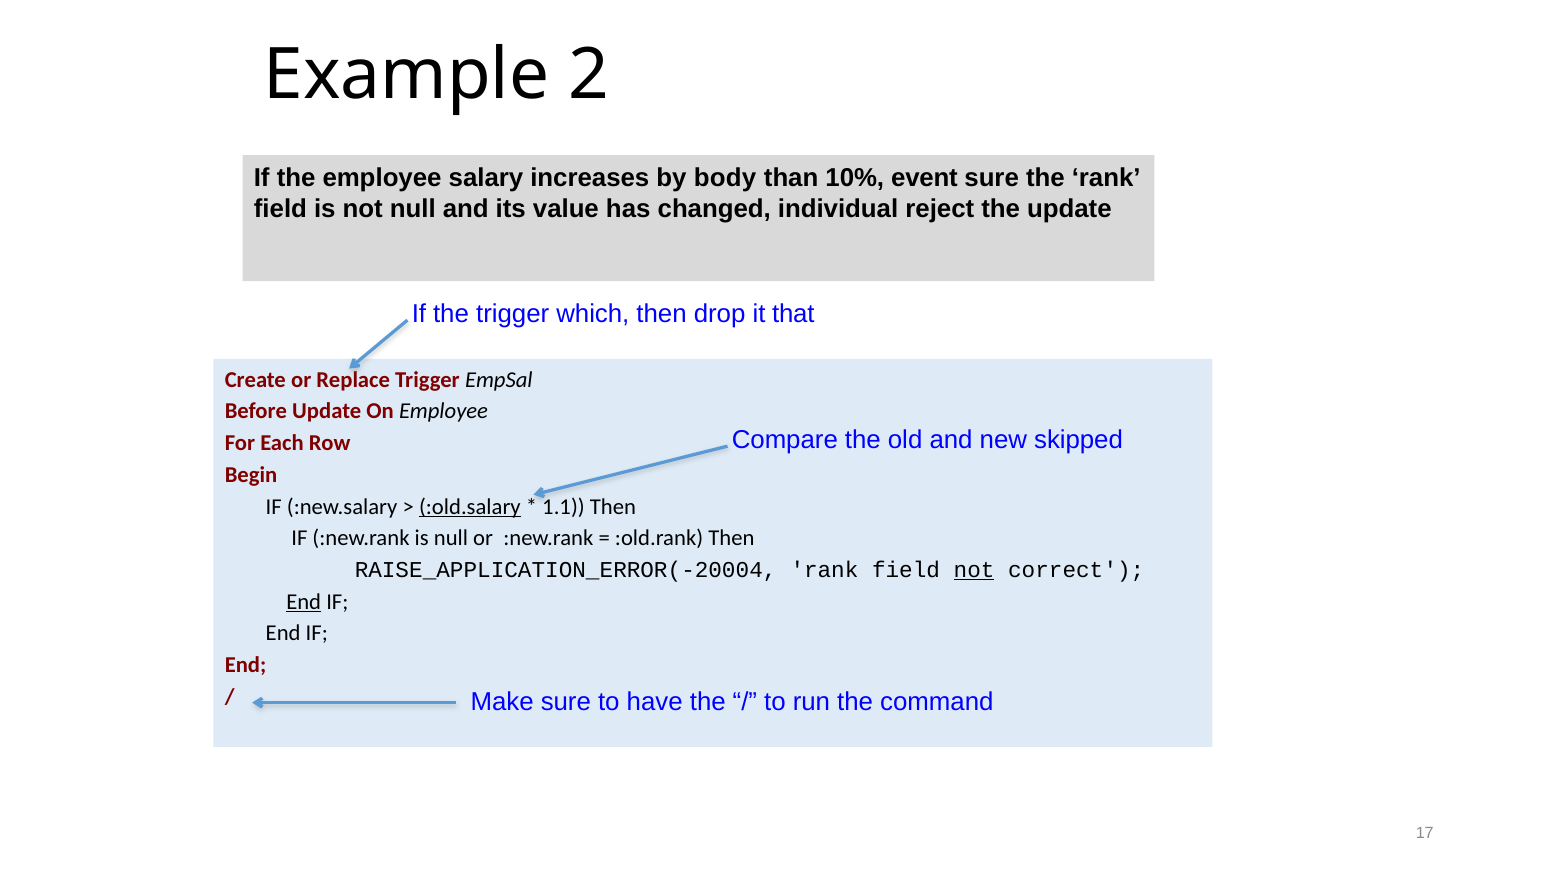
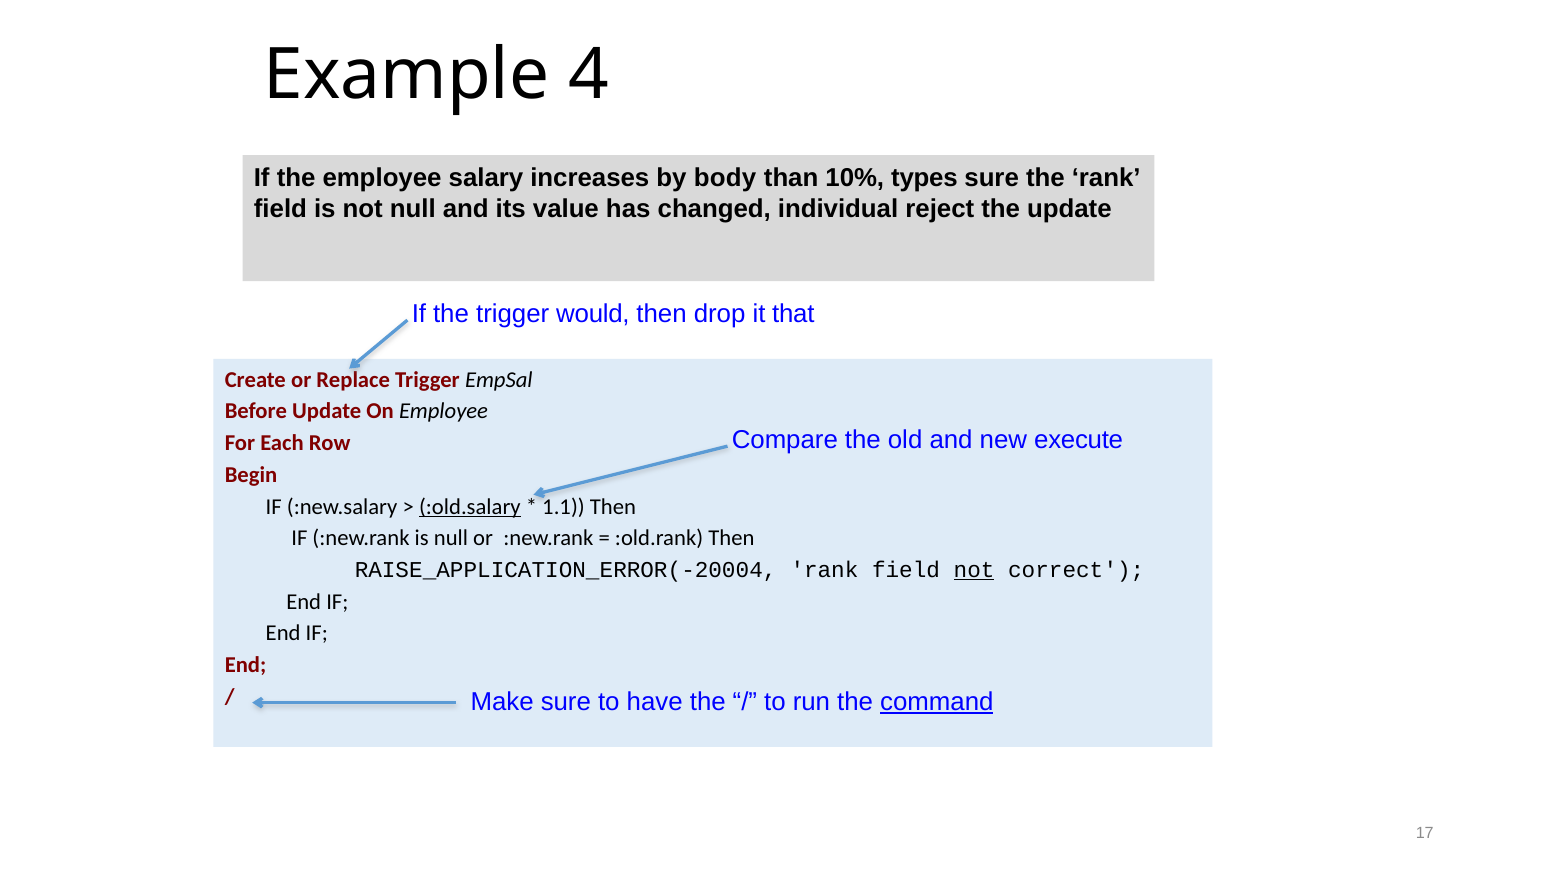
2: 2 -> 4
event: event -> types
which: which -> would
skipped: skipped -> execute
End at (304, 602) underline: present -> none
command underline: none -> present
